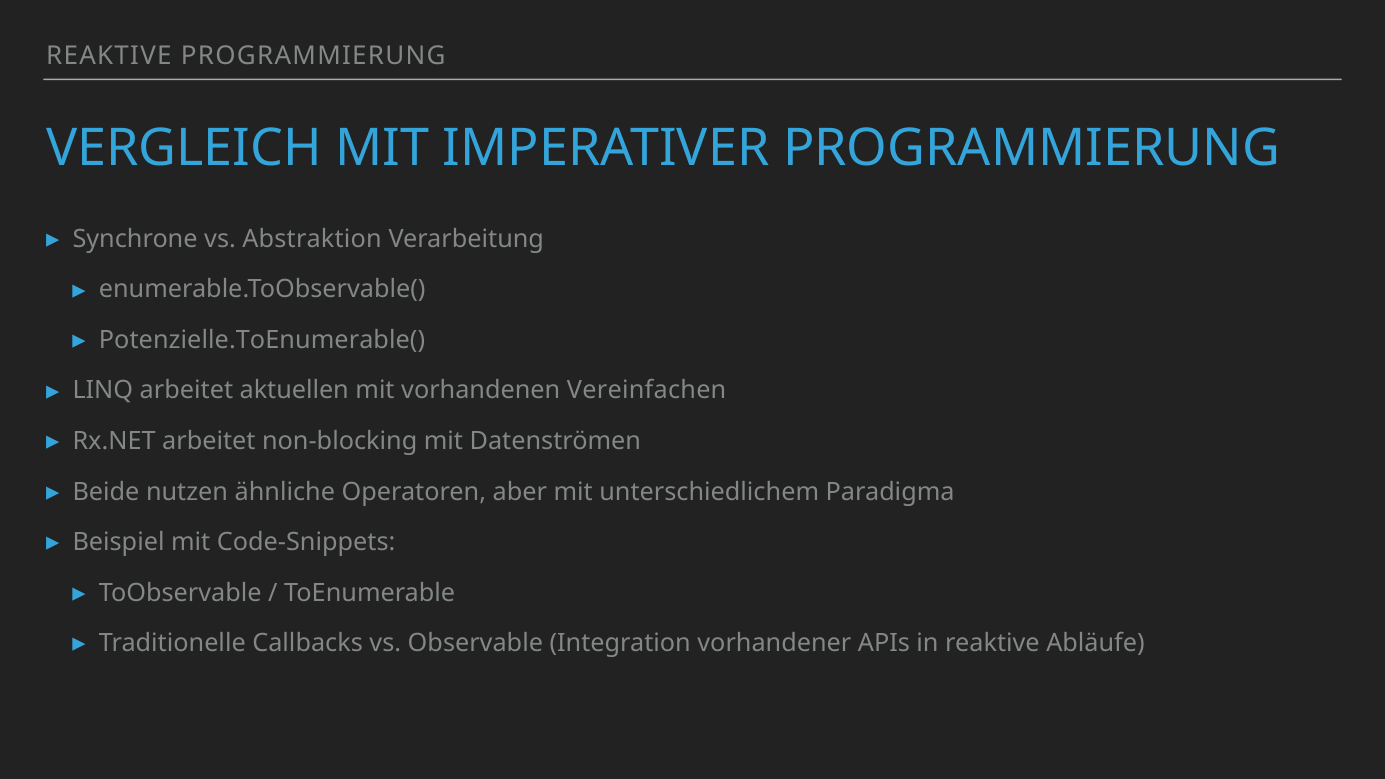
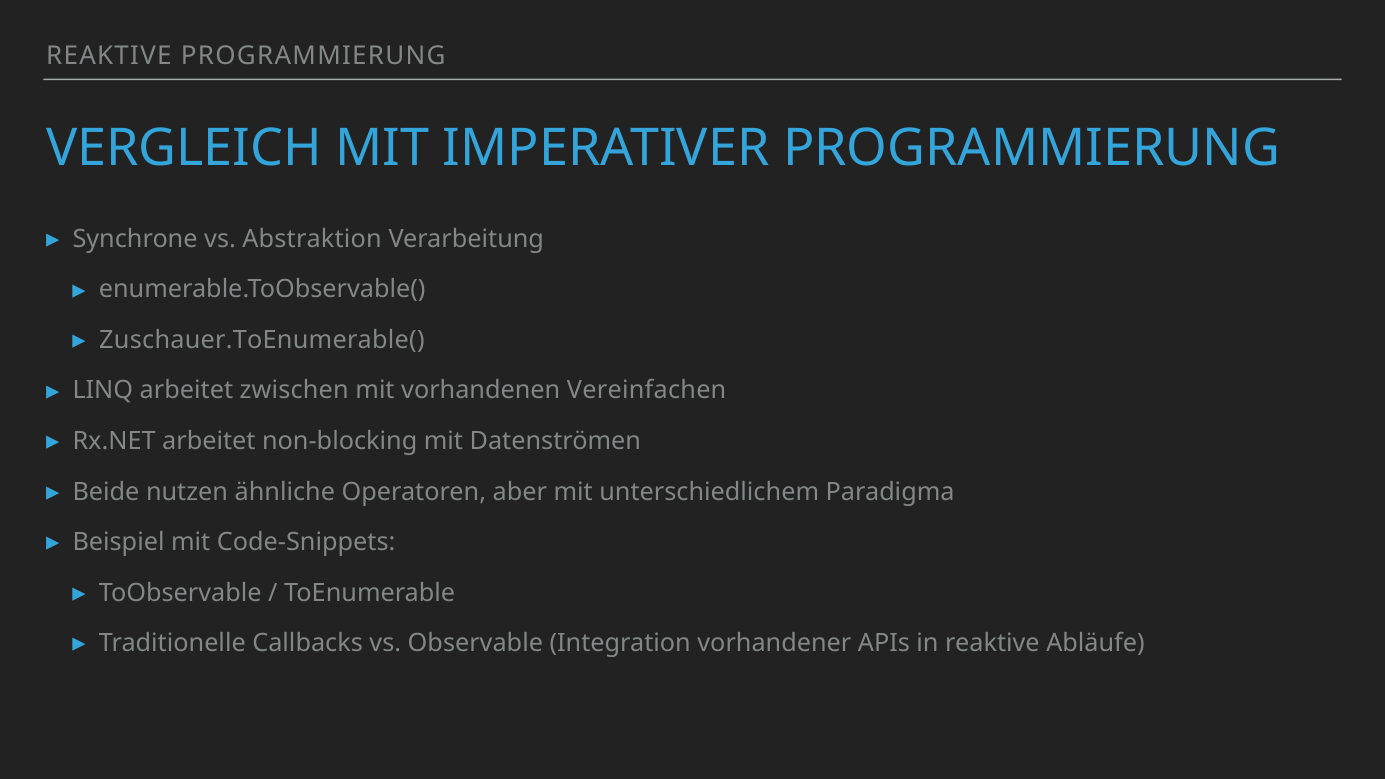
Potenzielle.ToEnumerable(: Potenzielle.ToEnumerable( -> Zuschauer.ToEnumerable(
aktuellen: aktuellen -> zwischen
